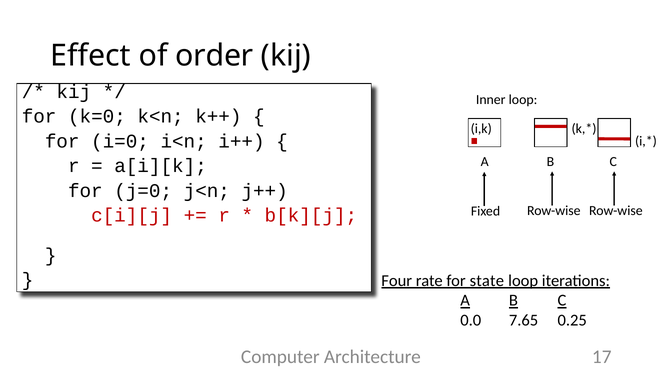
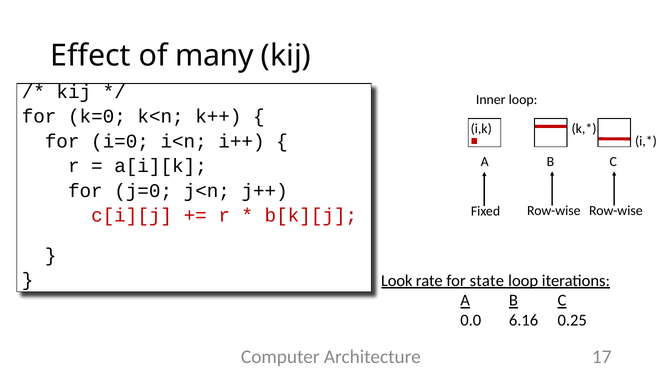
order: order -> many
Four: Four -> Look
7.65: 7.65 -> 6.16
